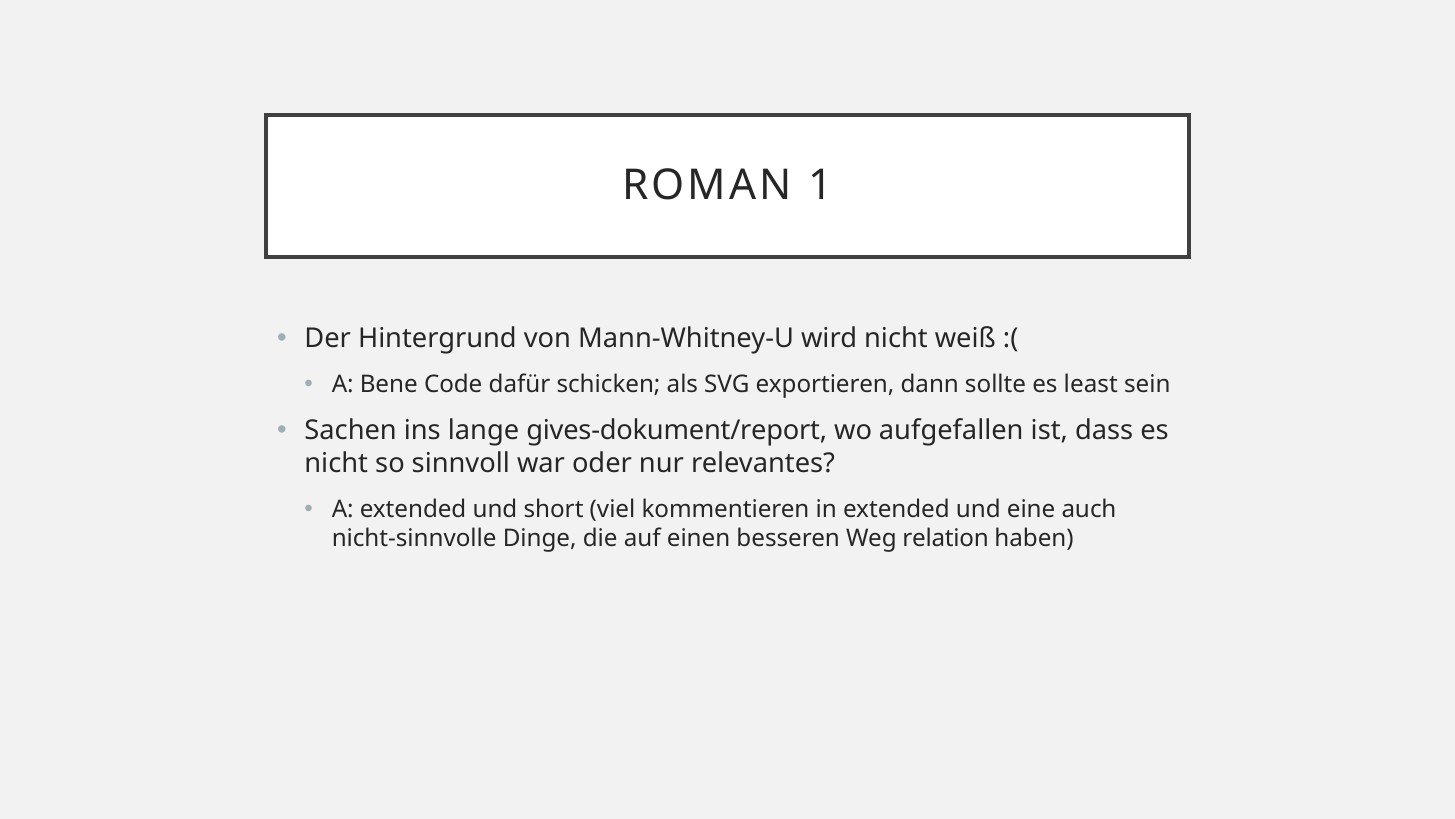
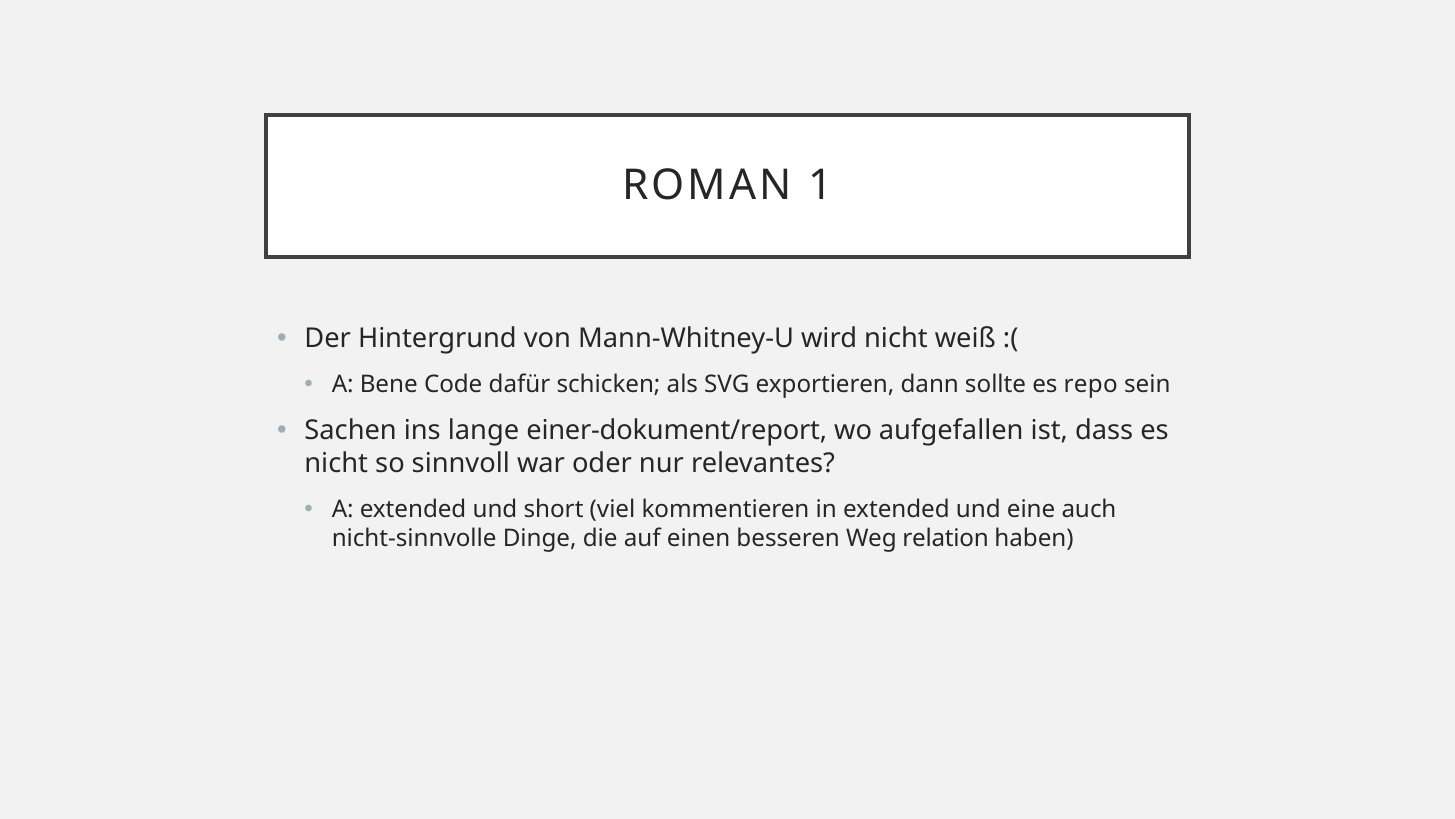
least: least -> repo
gives-dokument/report: gives-dokument/report -> einer-dokument/report
